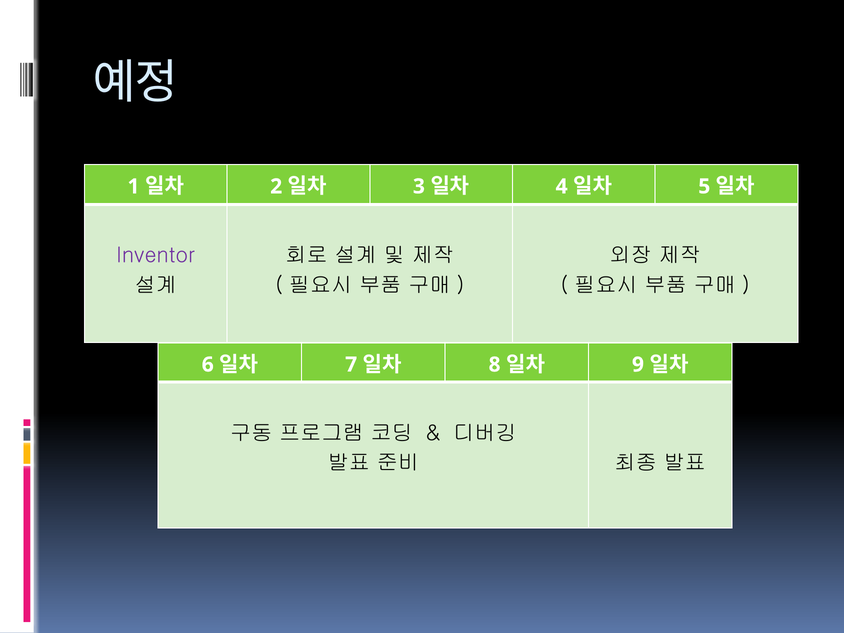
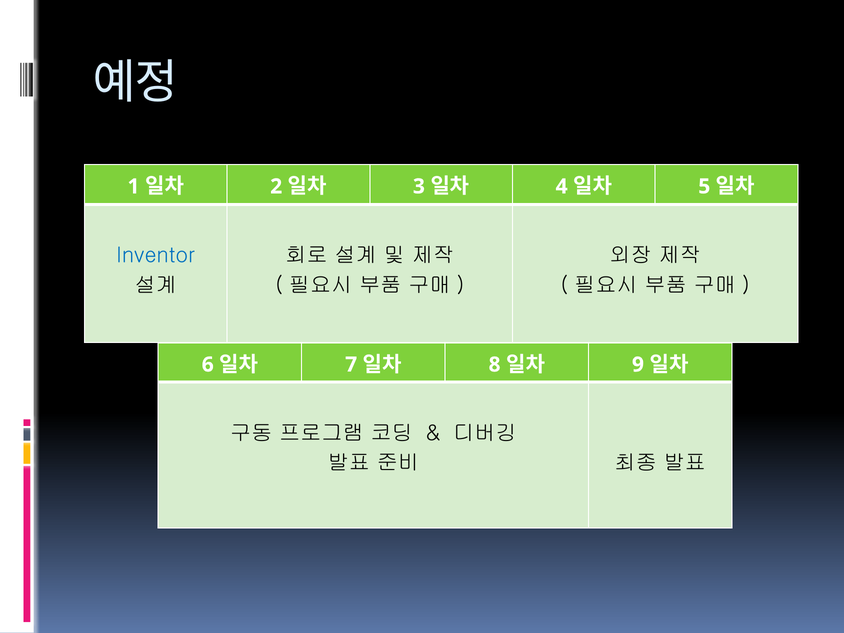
Inventor colour: purple -> blue
